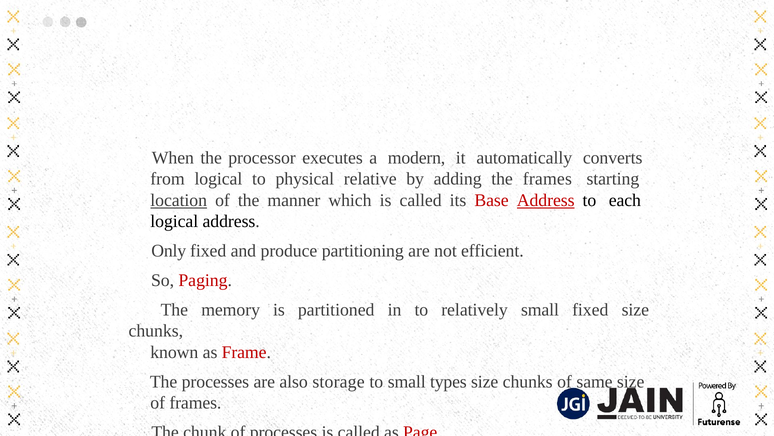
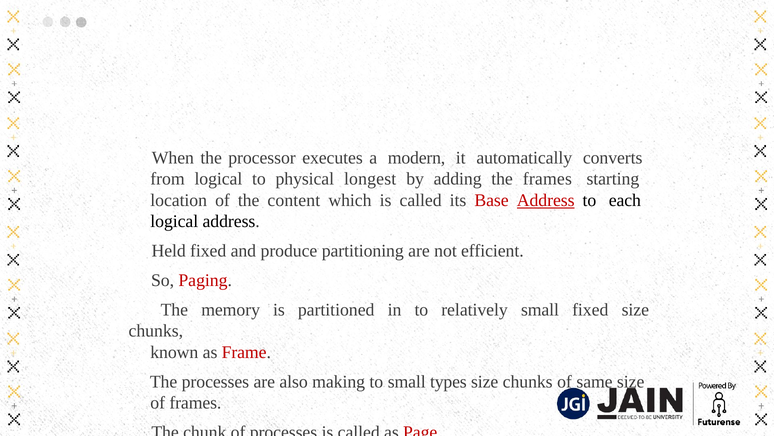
relative: relative -> longest
location underline: present -> none
manner: manner -> content
Only: Only -> Held
storage: storage -> making
